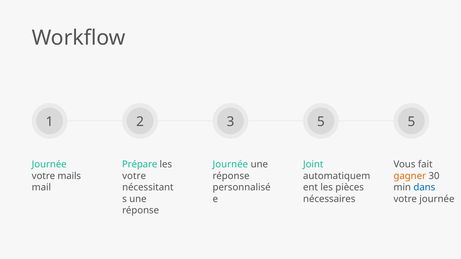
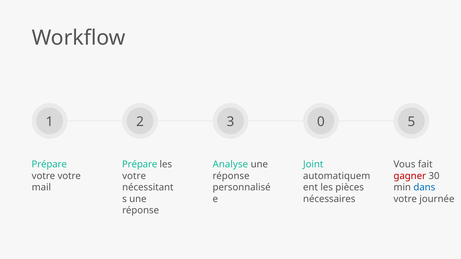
3 5: 5 -> 0
Journée at (49, 165): Journée -> Prépare
Journée at (230, 165): Journée -> Analyse
gagner colour: orange -> red
votre mails: mails -> votre
